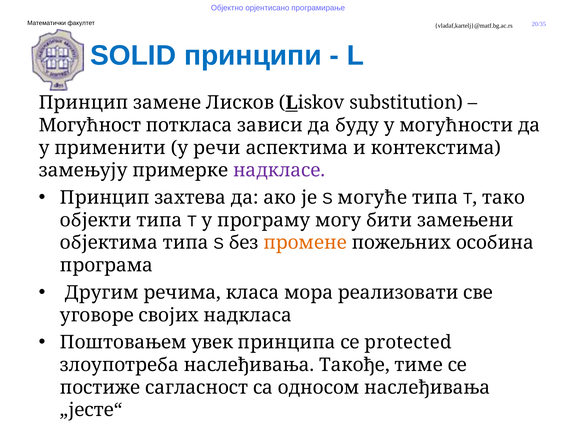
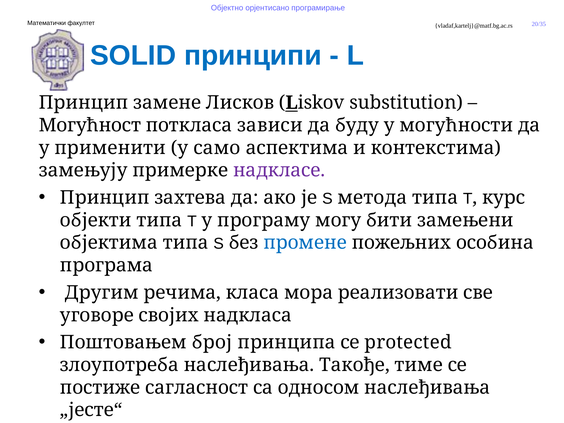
речи: речи -> само
могуће: могуће -> метода
тако: тако -> курс
промене colour: orange -> blue
увек: увек -> број
